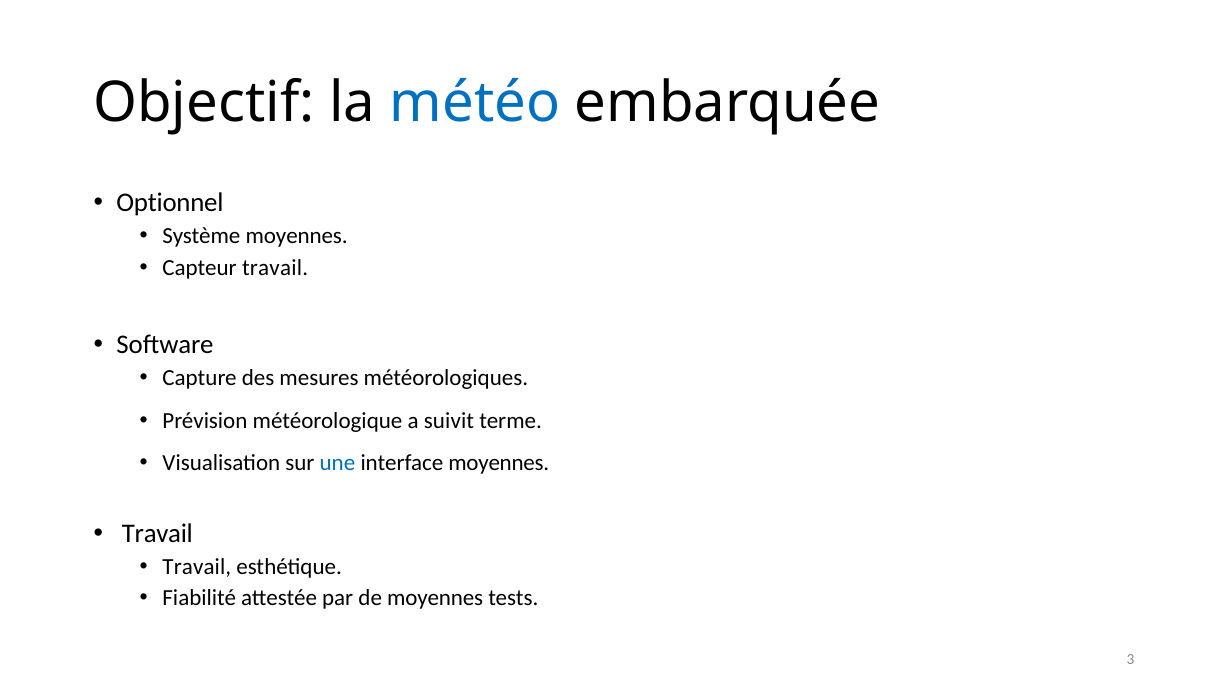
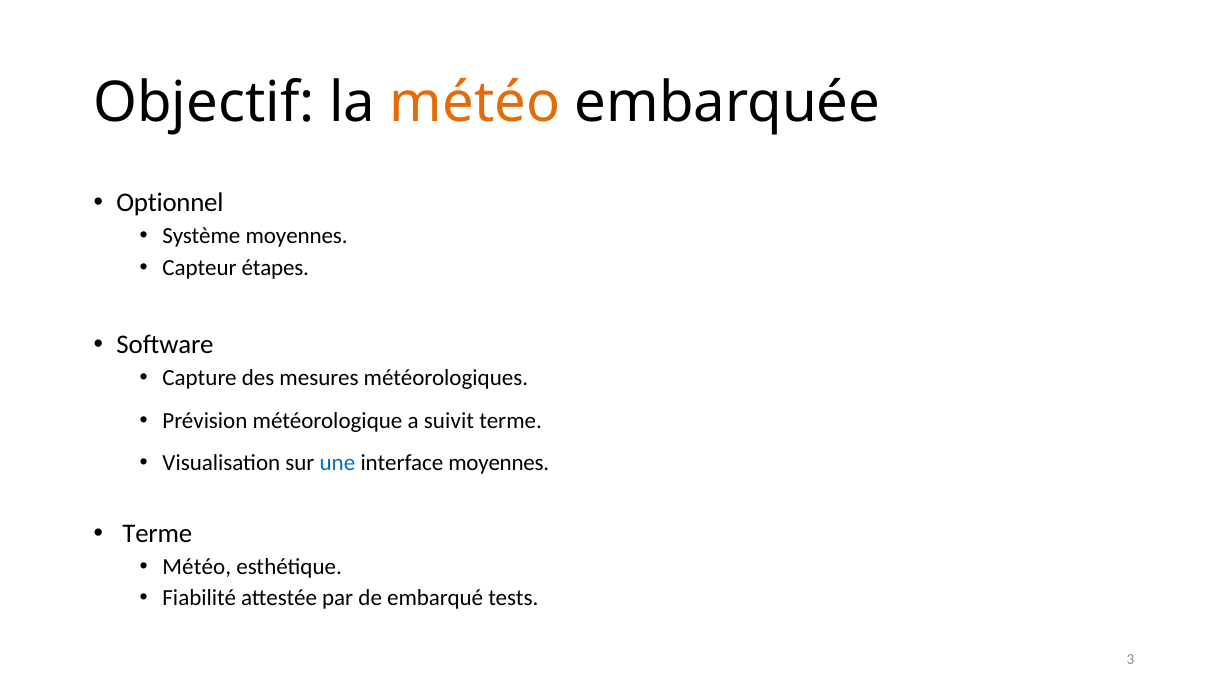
météo at (475, 103) colour: blue -> orange
Capteur travail: travail -> étapes
Travail at (157, 533): Travail -> Terme
Travail at (197, 567): Travail -> Météo
de moyennes: moyennes -> embarqué
